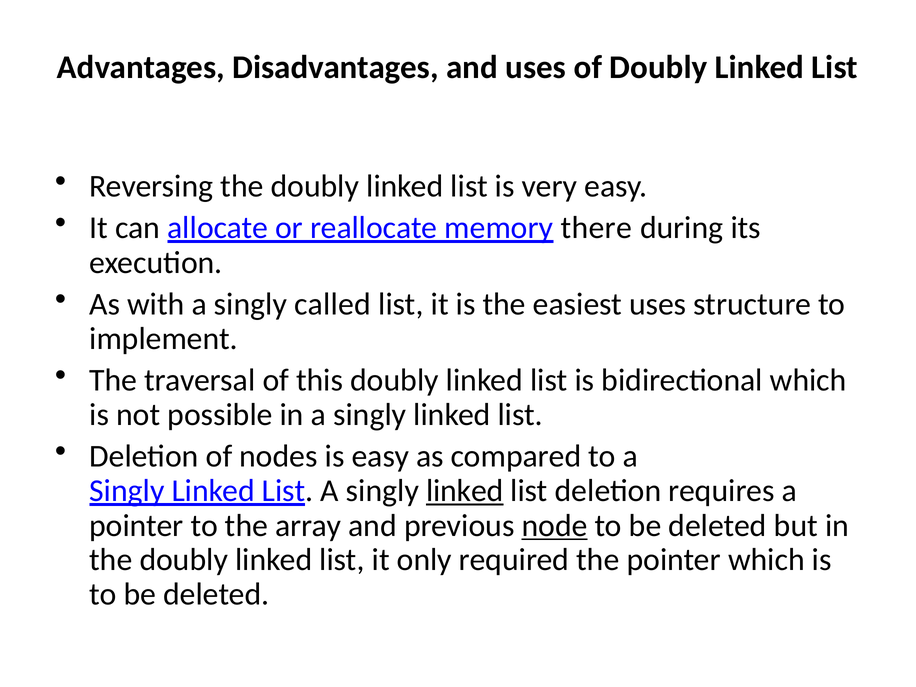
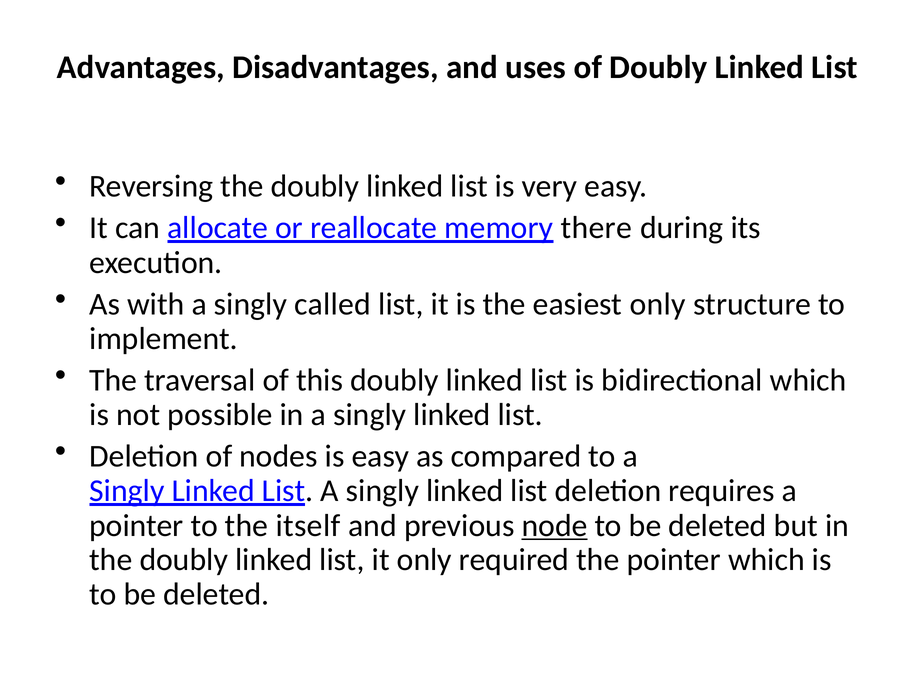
easiest uses: uses -> only
linked at (465, 491) underline: present -> none
array: array -> itself
